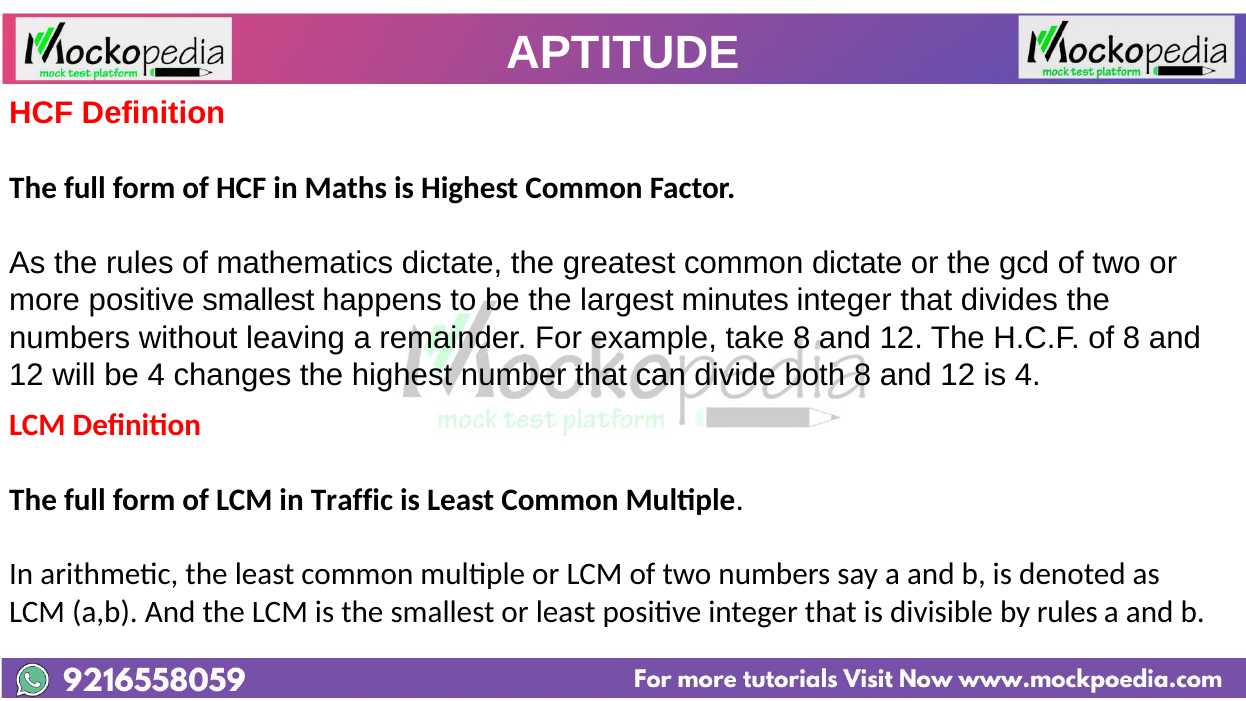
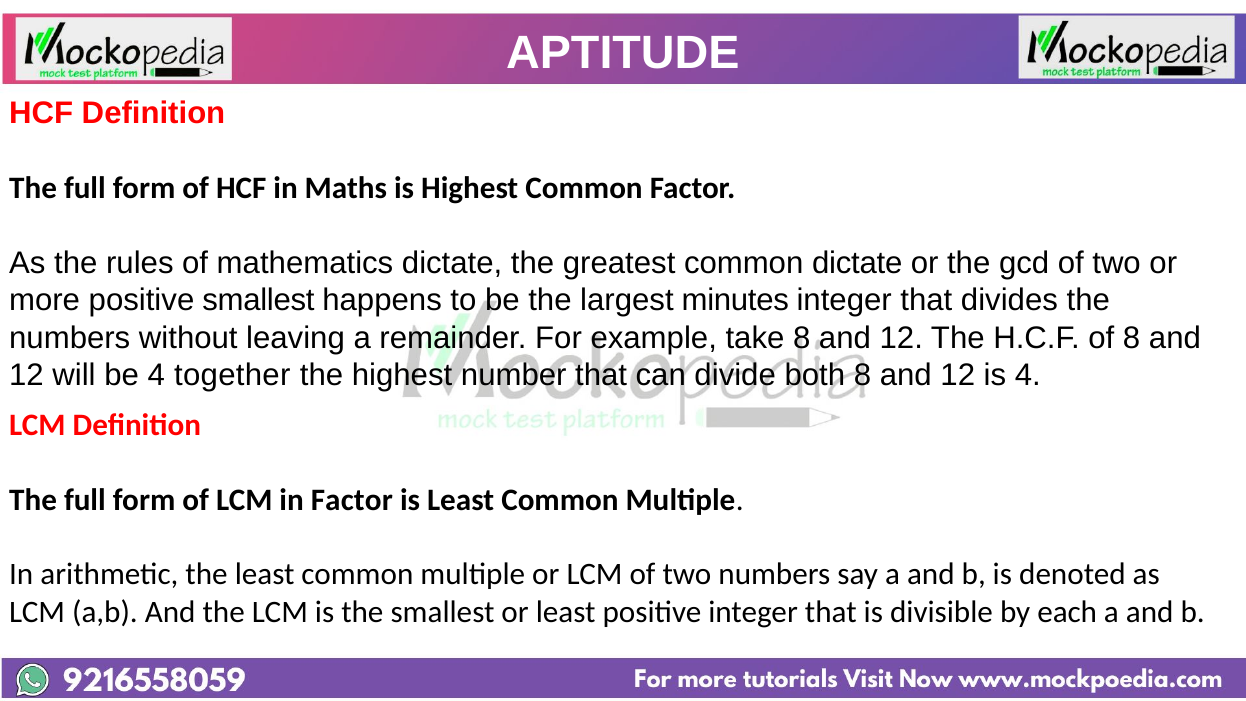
changes: changes -> together
in Traffic: Traffic -> Factor
by rules: rules -> each
